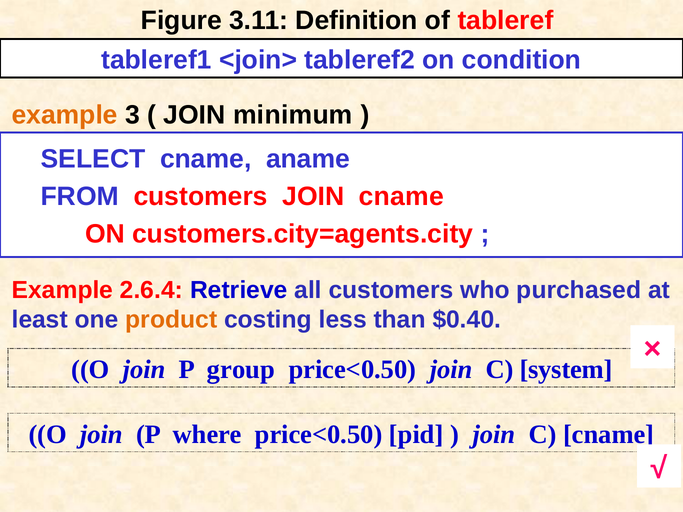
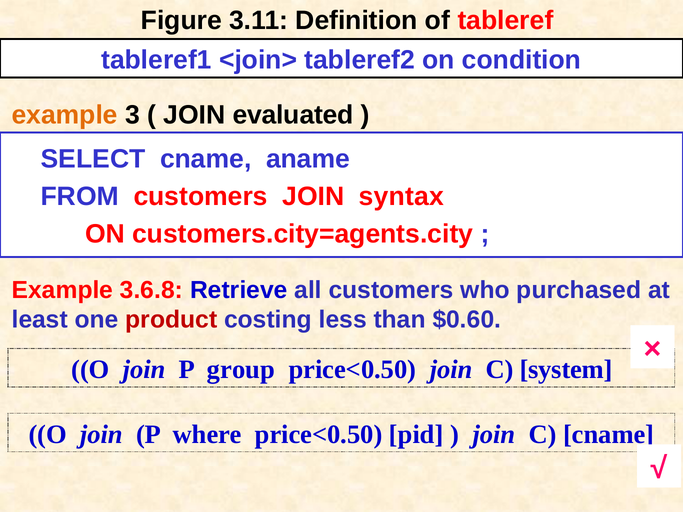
minimum: minimum -> evaluated
JOIN cname: cname -> syntax
2.6.4: 2.6.4 -> 3.6.8
product colour: orange -> red
$0.40: $0.40 -> $0.60
